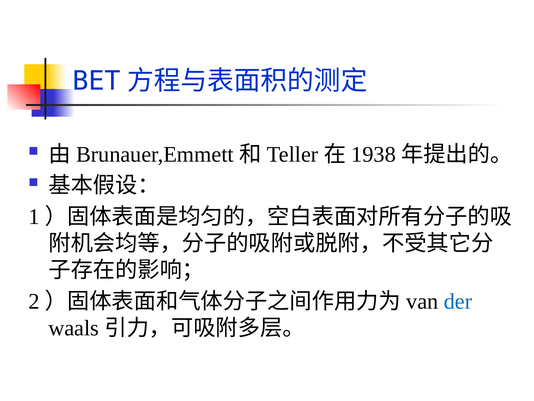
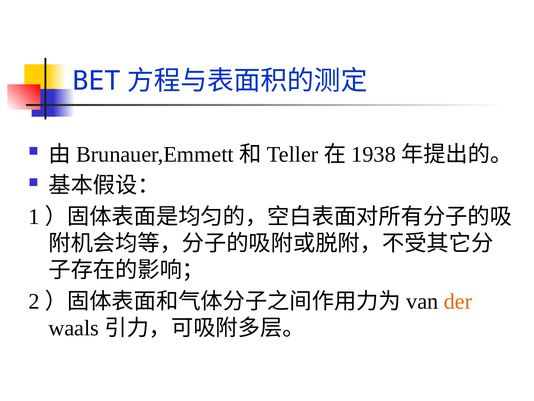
der colour: blue -> orange
